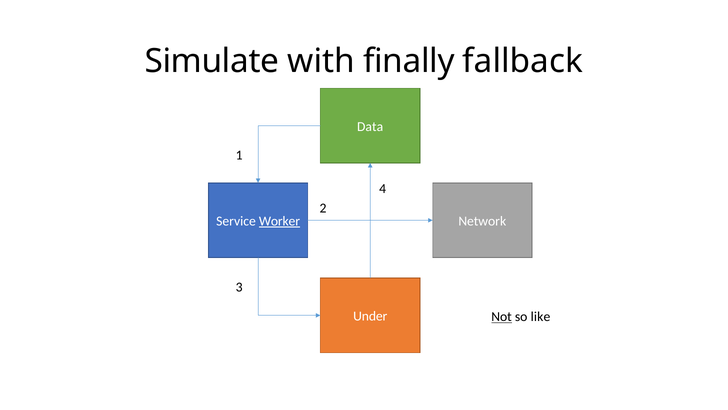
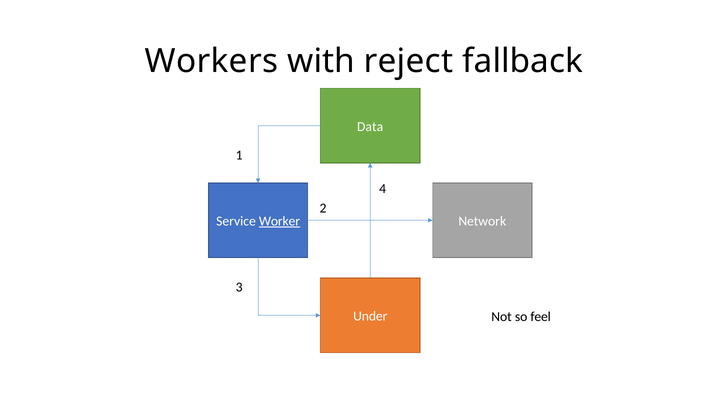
Simulate: Simulate -> Workers
finally: finally -> reject
Not underline: present -> none
like: like -> feel
